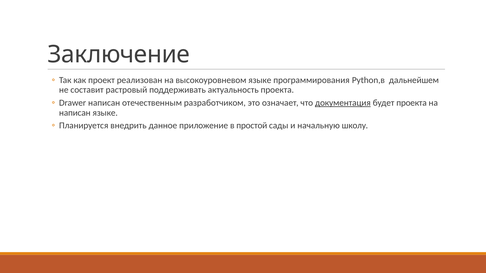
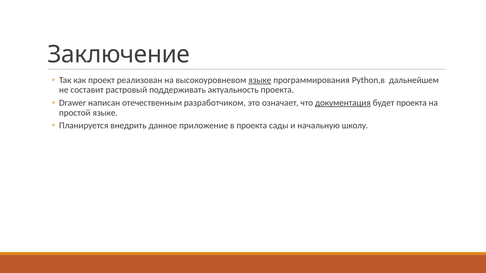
языке at (260, 80) underline: none -> present
написан at (75, 113): написан -> простой
в простой: простой -> проекта
